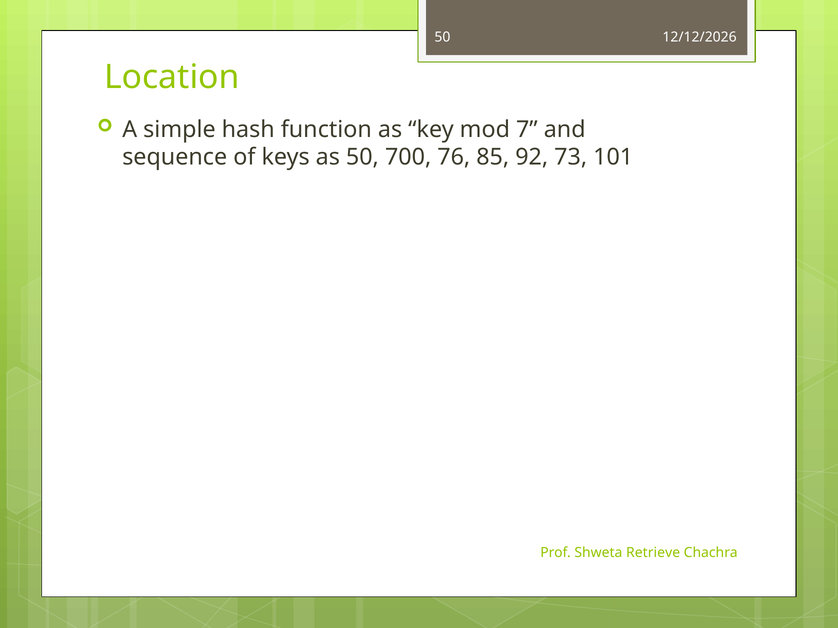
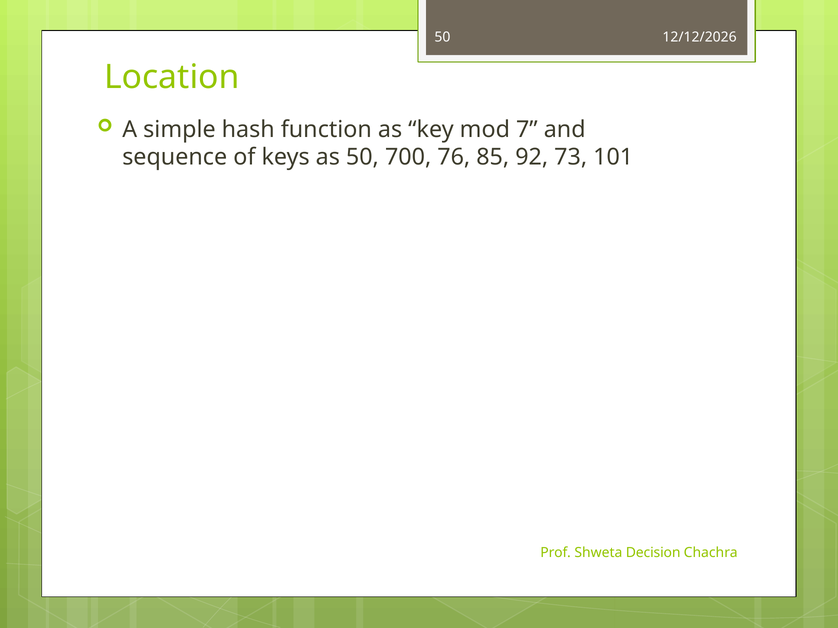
Retrieve: Retrieve -> Decision
